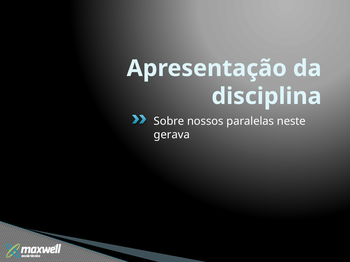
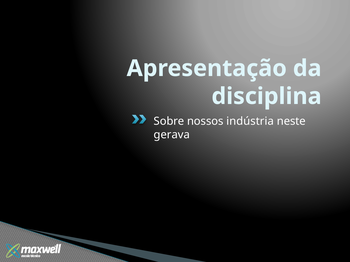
paralelas: paralelas -> indústria
